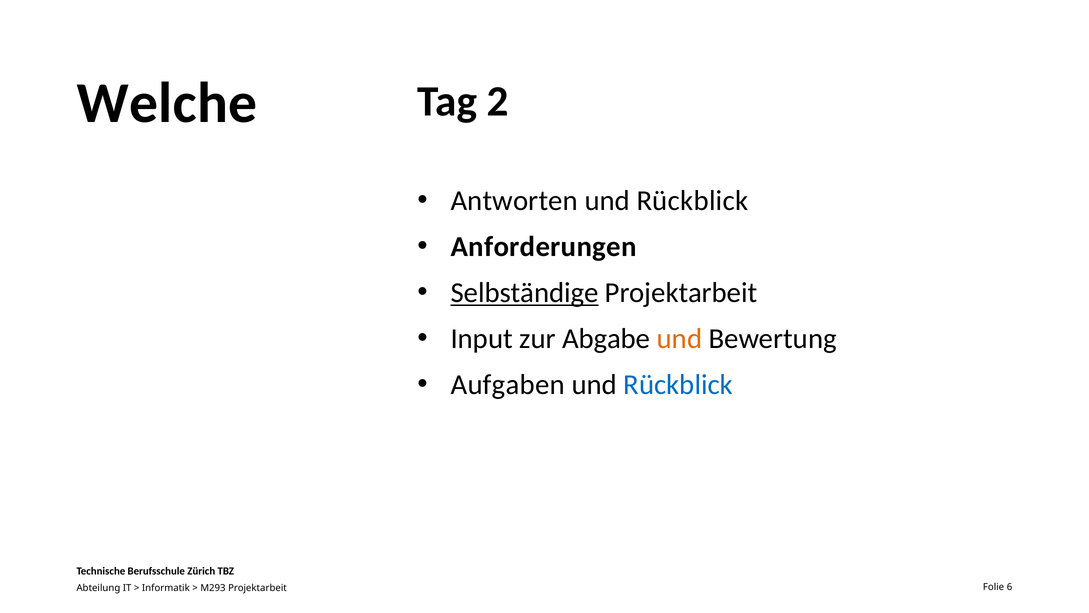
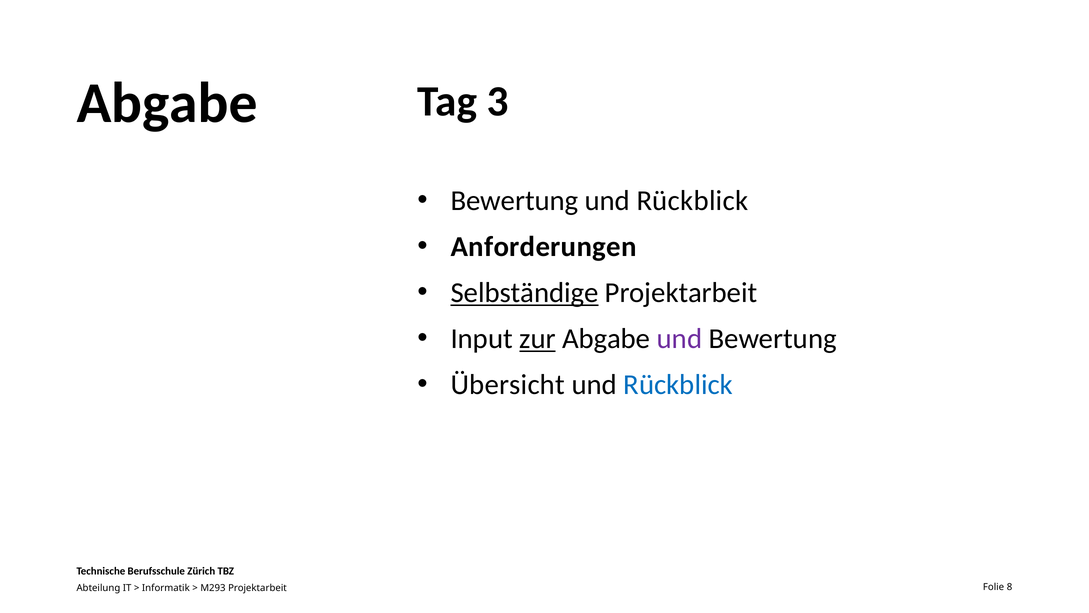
Welche at (167, 103): Welche -> Abgabe
2: 2 -> 3
Antworten at (514, 201): Antworten -> Bewertung
zur underline: none -> present
und at (679, 339) colour: orange -> purple
Aufgaben: Aufgaben -> Übersicht
6: 6 -> 8
